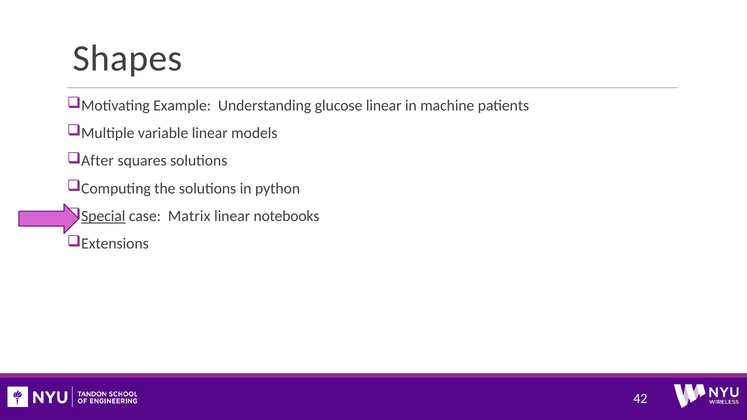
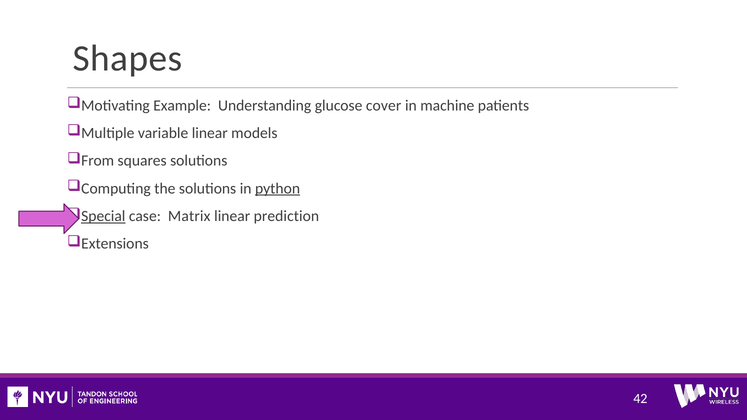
glucose linear: linear -> cover
After: After -> From
python underline: none -> present
notebooks: notebooks -> prediction
